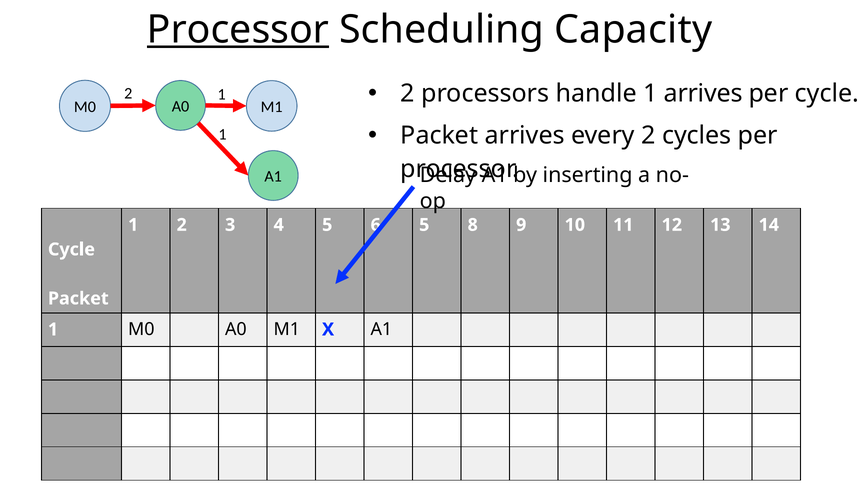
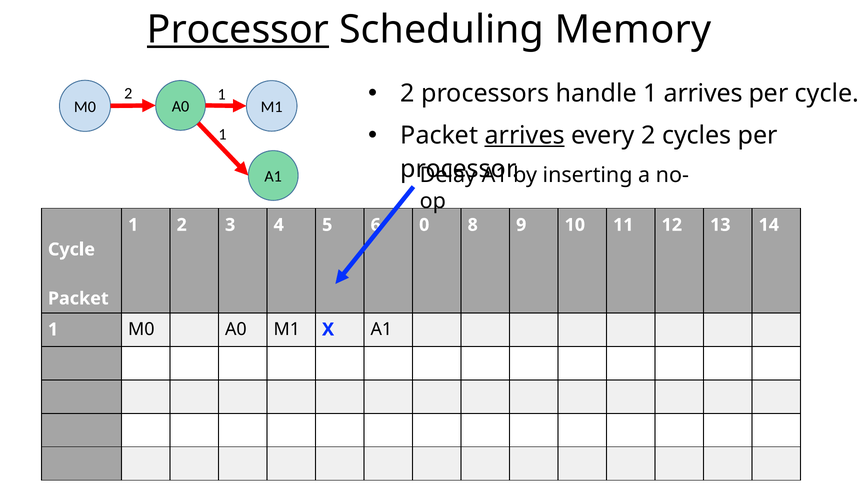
Capacity: Capacity -> Memory
arrives at (525, 136) underline: none -> present
5 at (424, 225): 5 -> 0
